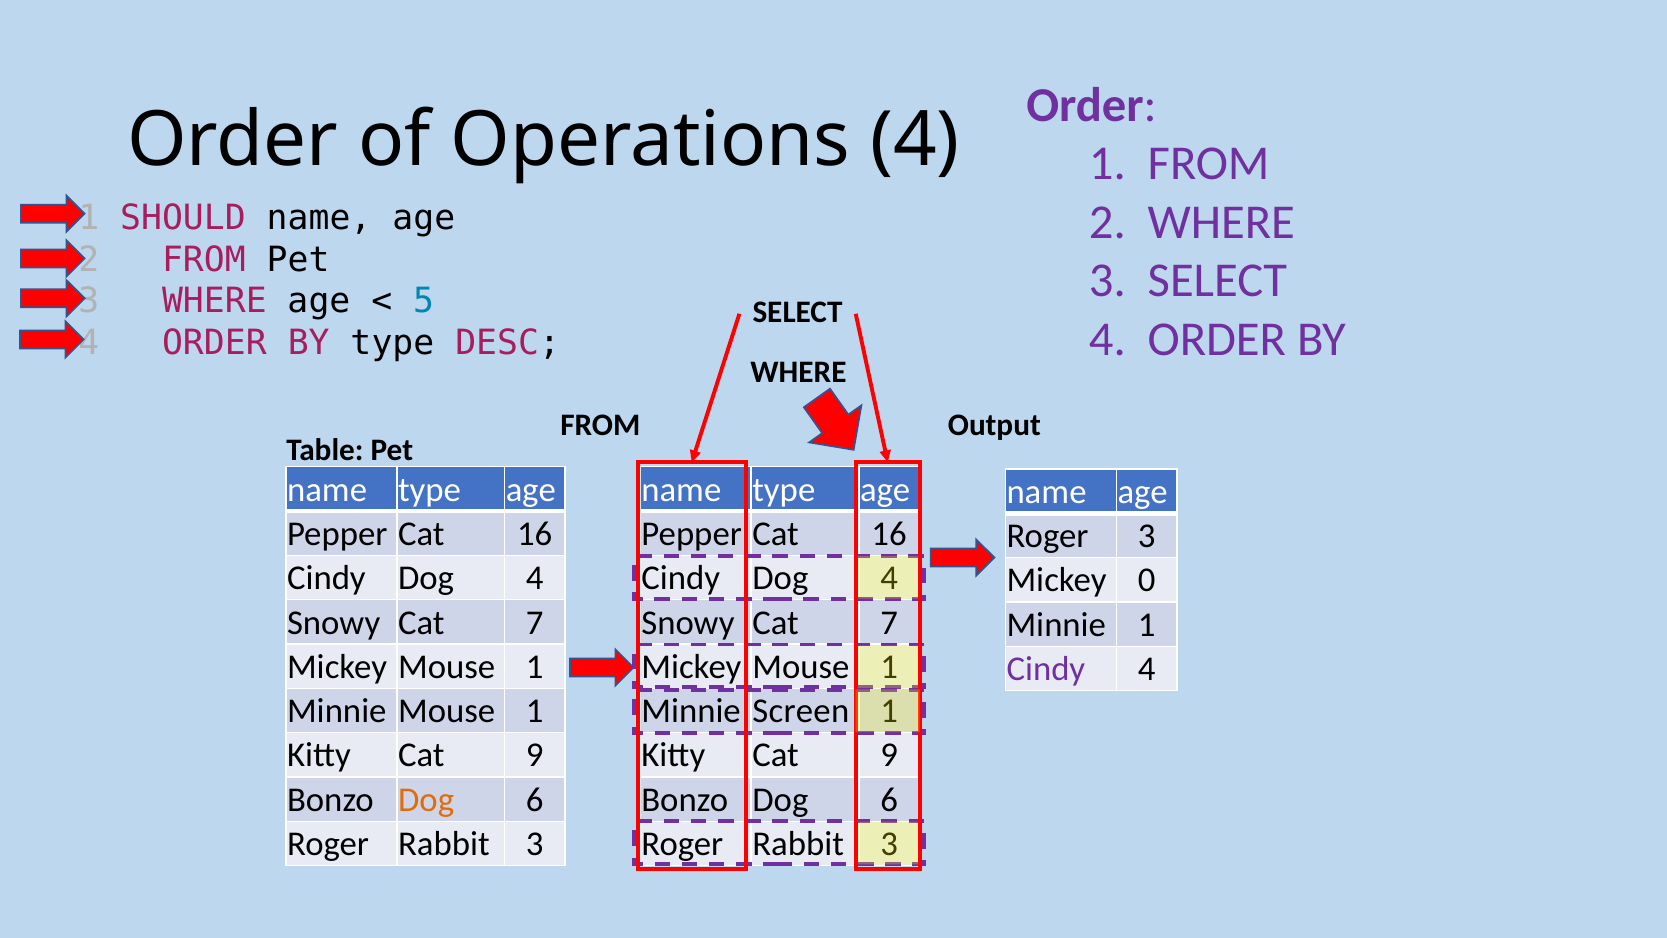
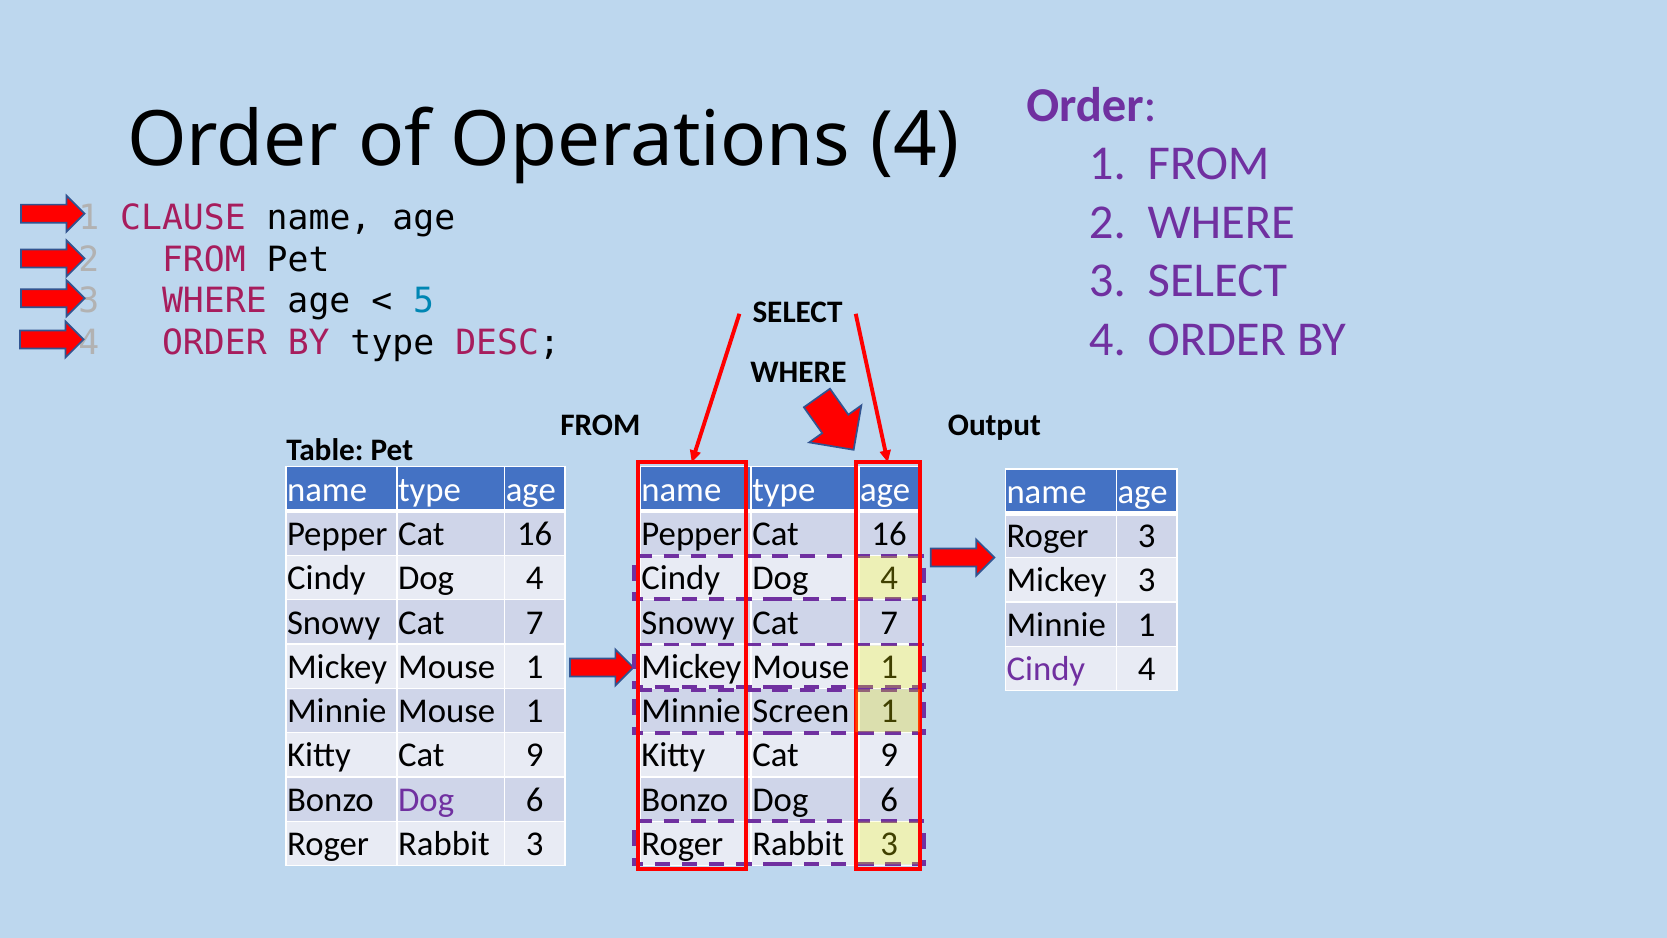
SHOULD: SHOULD -> CLAUSE
Mickey 0: 0 -> 3
Dog at (426, 800) colour: orange -> purple
